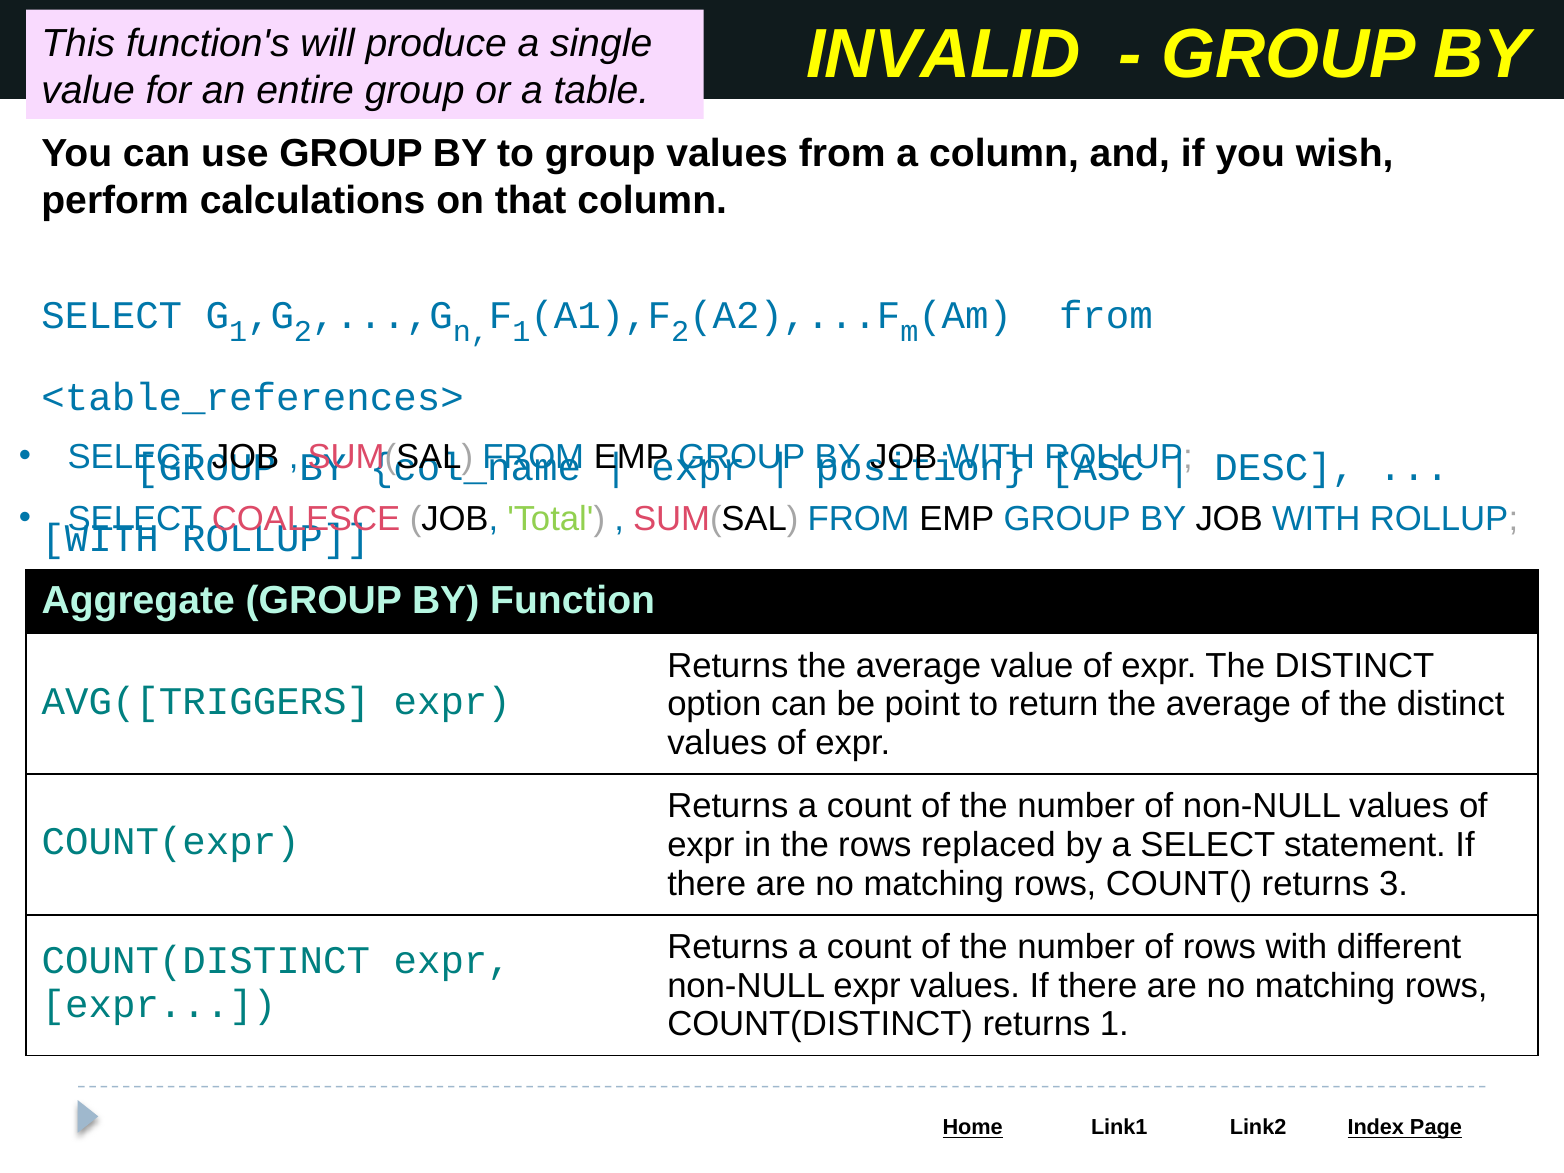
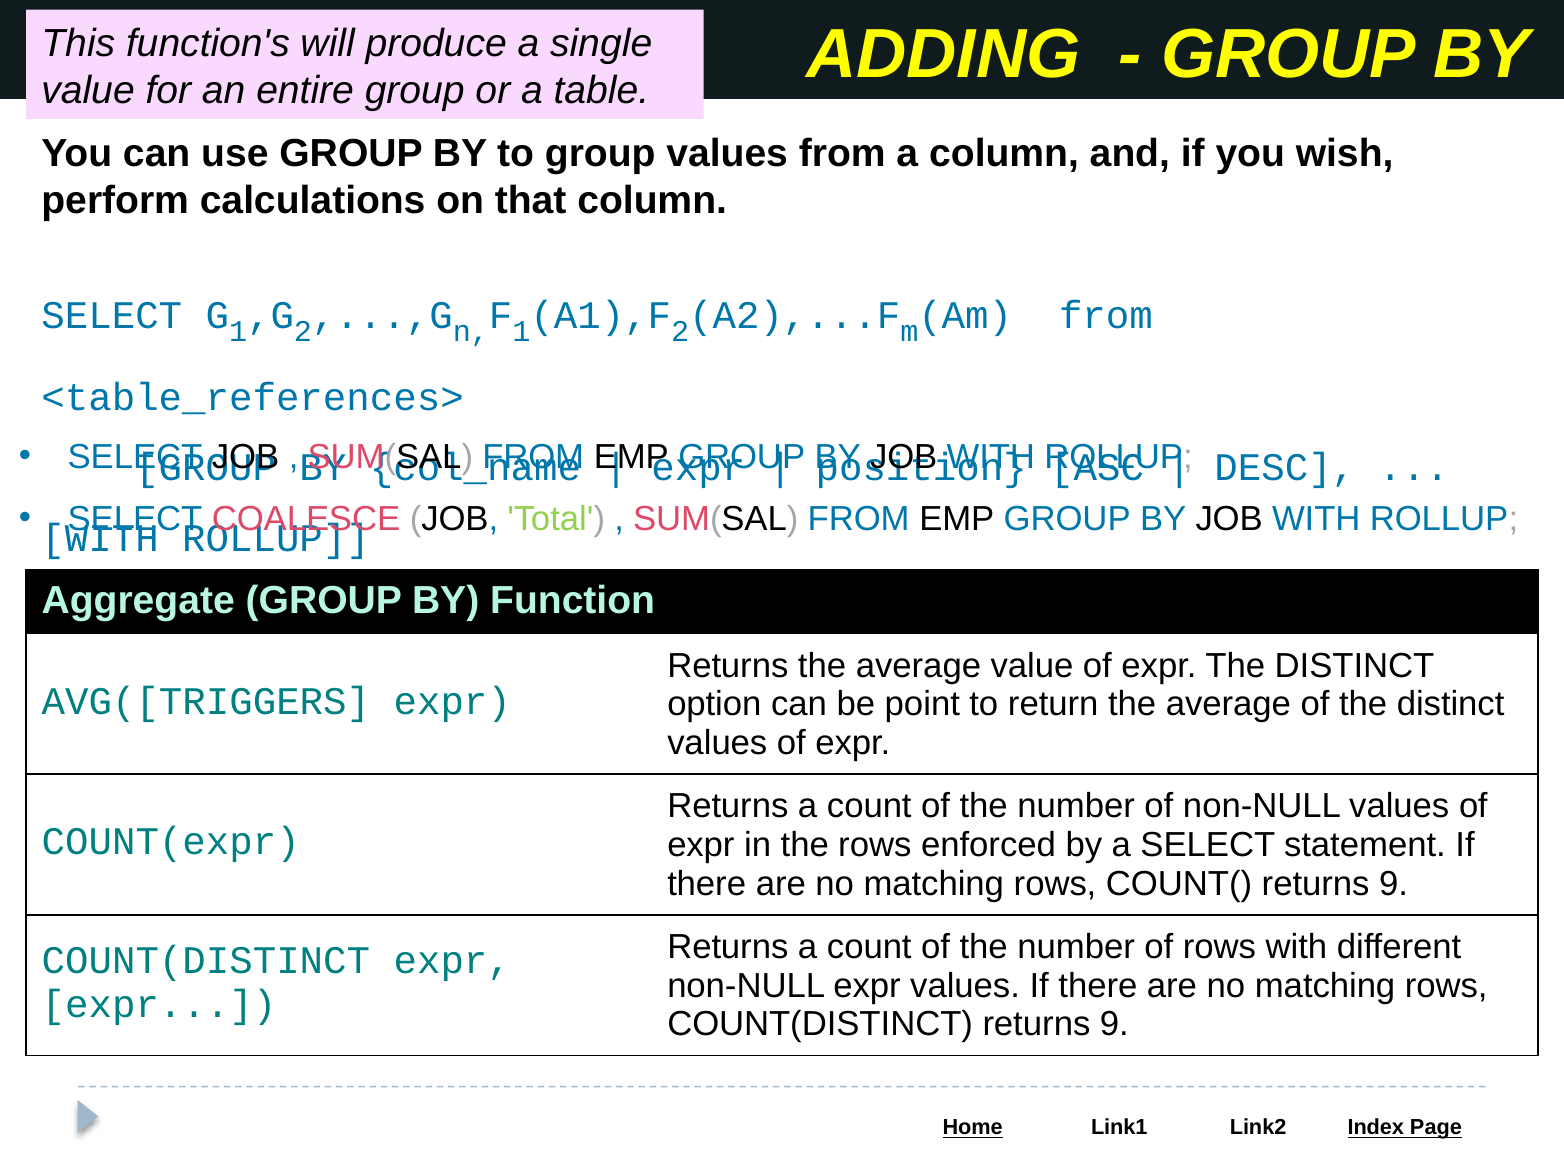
INVALID: INVALID -> ADDING
replaced: replaced -> enforced
COUNT( returns 3: 3 -> 9
COUNT(DISTINCT returns 1: 1 -> 9
